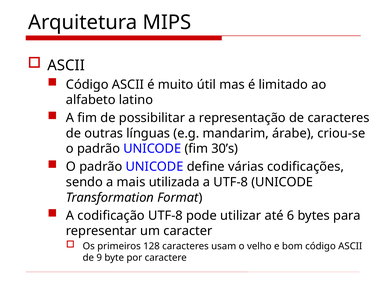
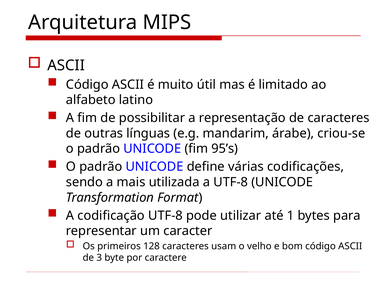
30’s: 30’s -> 95’s
6: 6 -> 1
9: 9 -> 3
